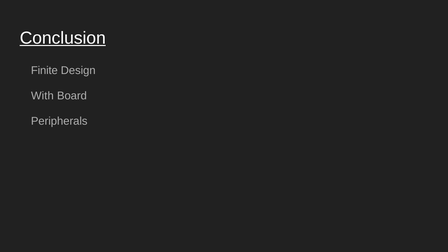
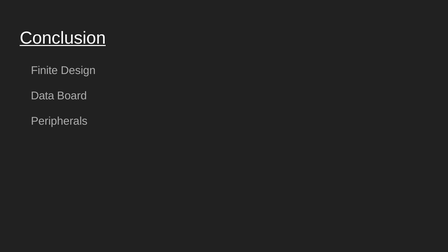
With: With -> Data
